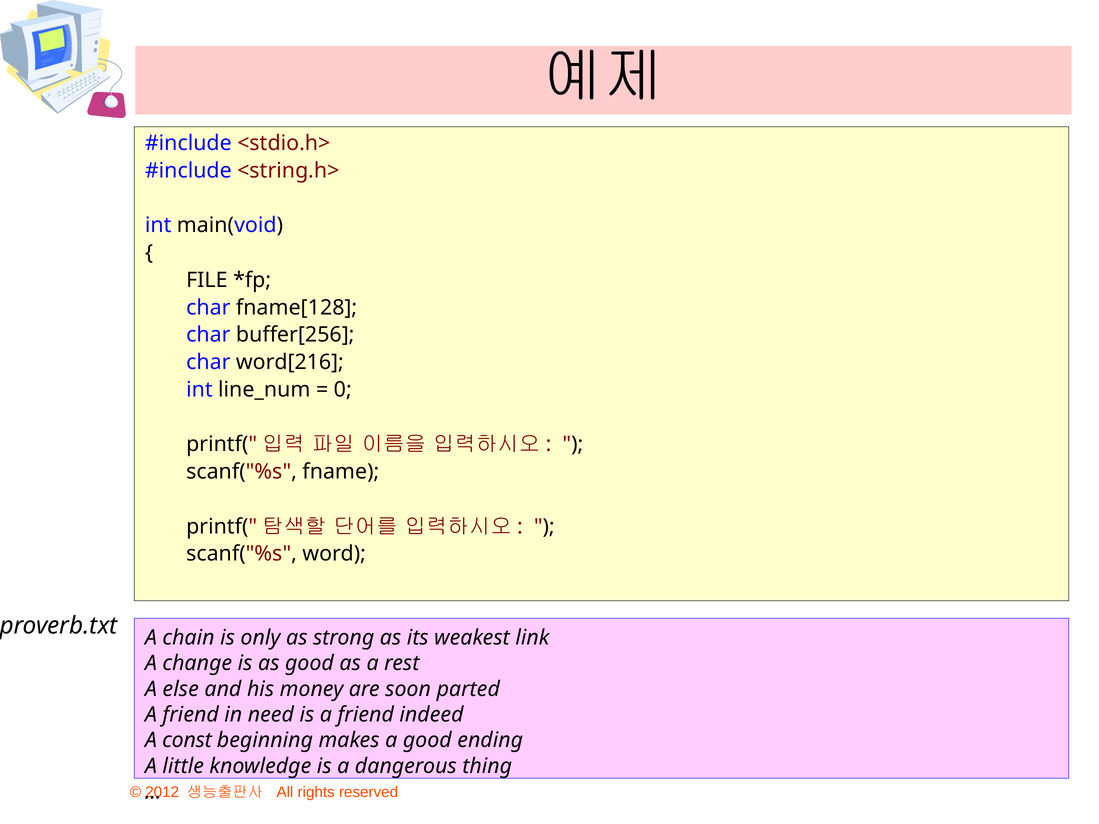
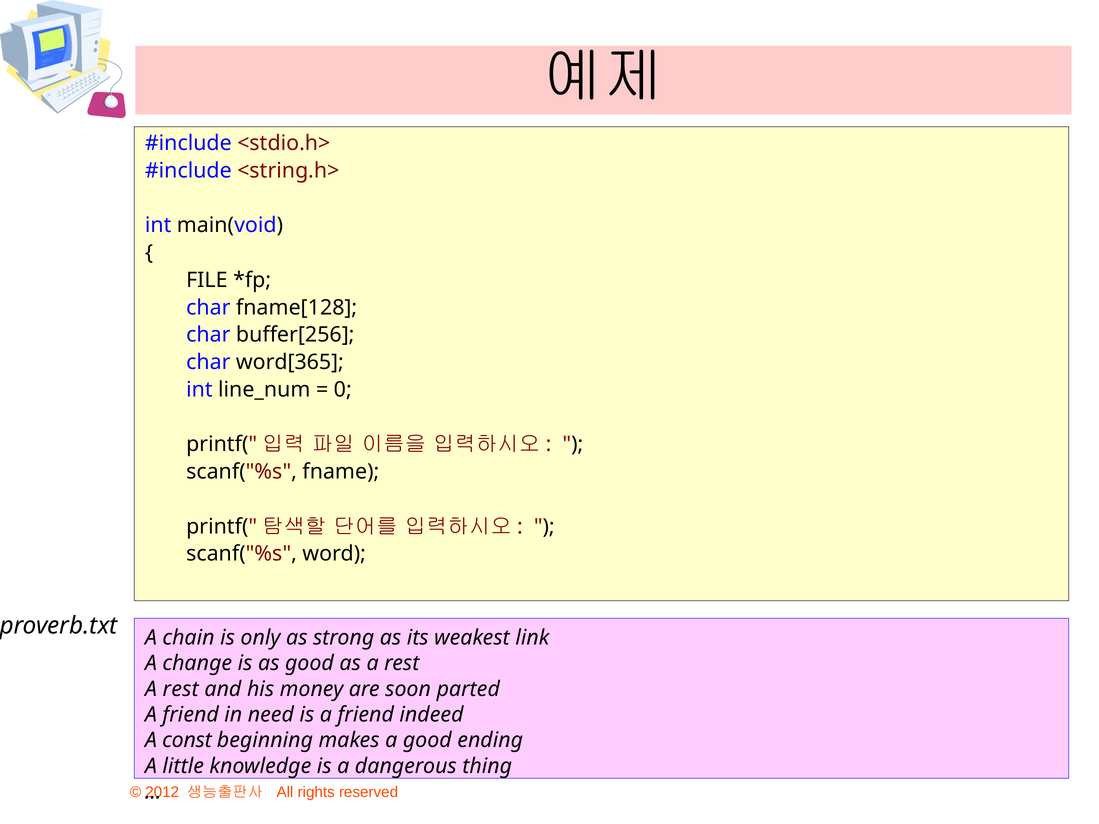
word[216: word[216 -> word[365
else at (181, 689): else -> rest
